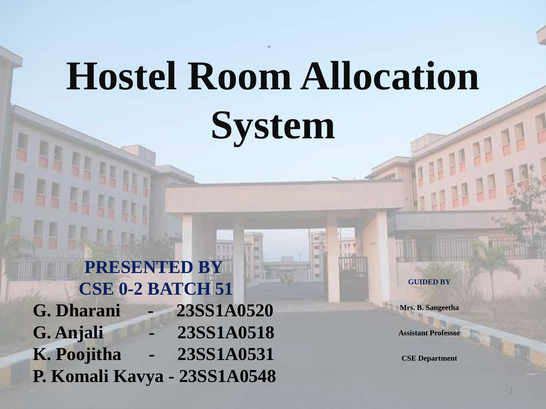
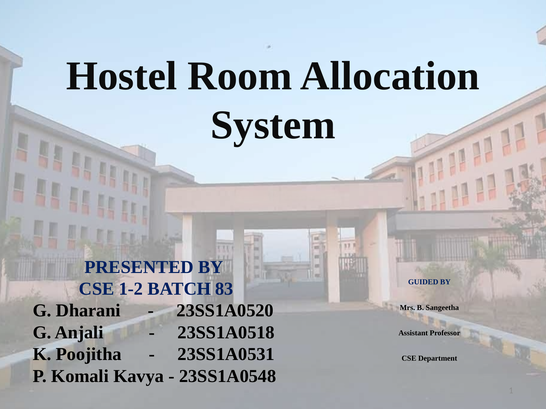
0-2: 0-2 -> 1-2
51: 51 -> 83
